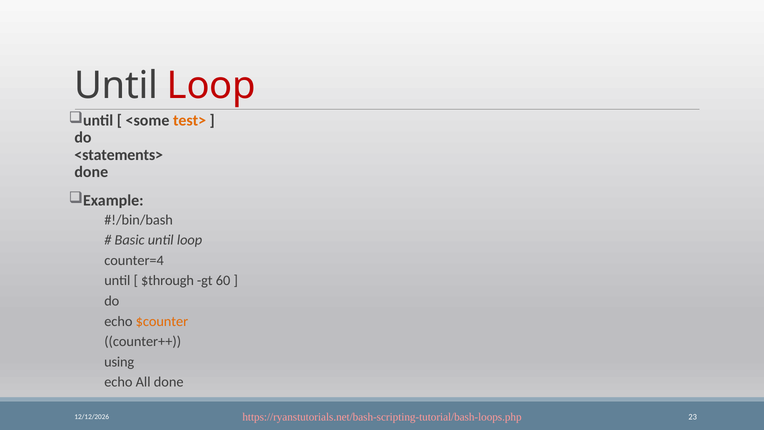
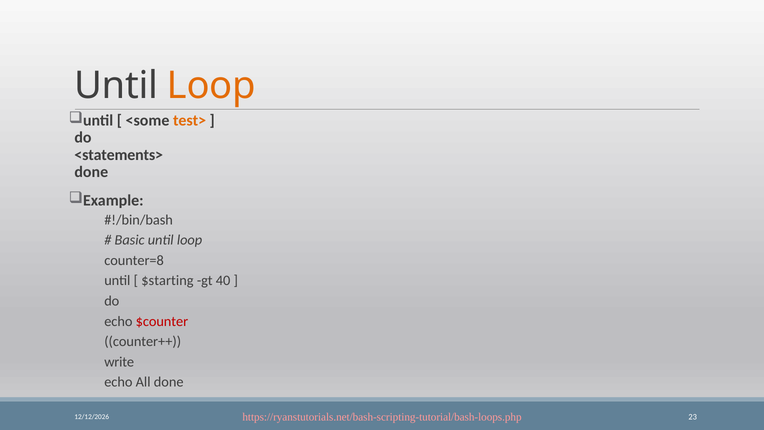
Loop at (211, 86) colour: red -> orange
counter=4: counter=4 -> counter=8
$through: $through -> $starting
60: 60 -> 40
$counter colour: orange -> red
using: using -> write
